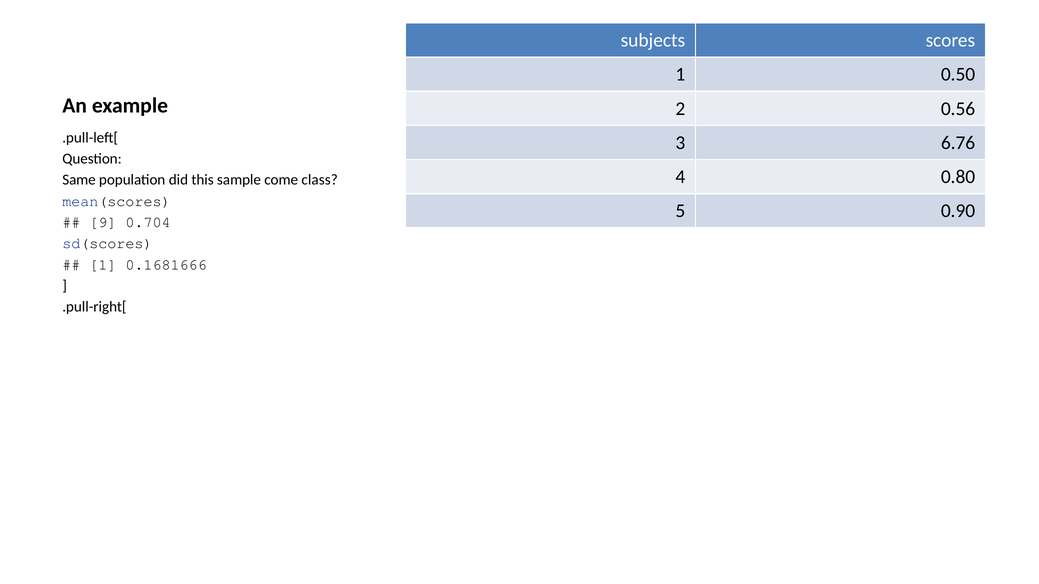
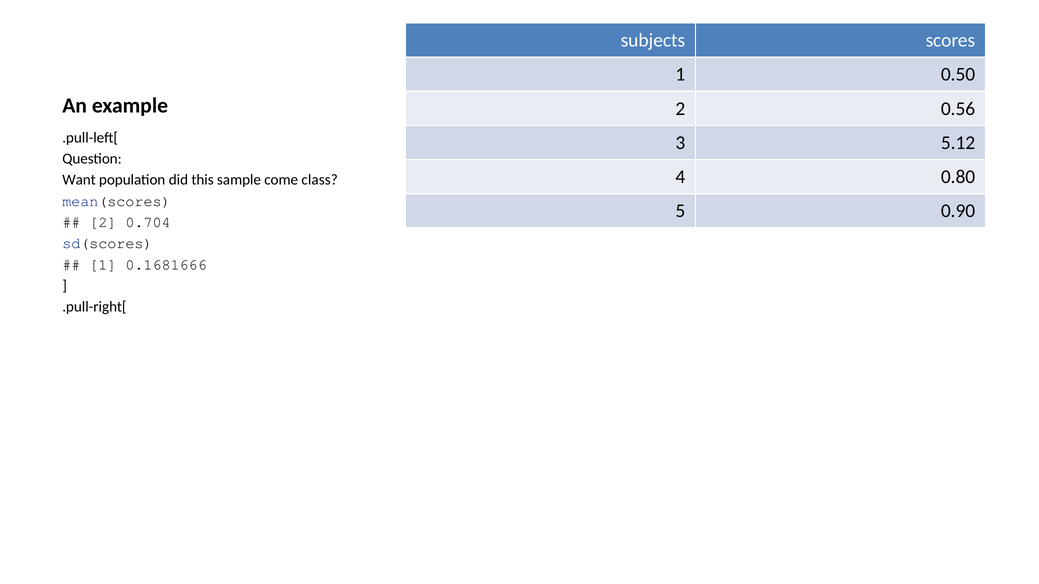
6.76: 6.76 -> 5.12
Same: Same -> Want
9 at (103, 222): 9 -> 2
